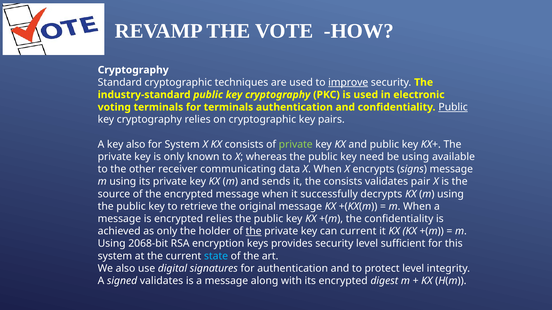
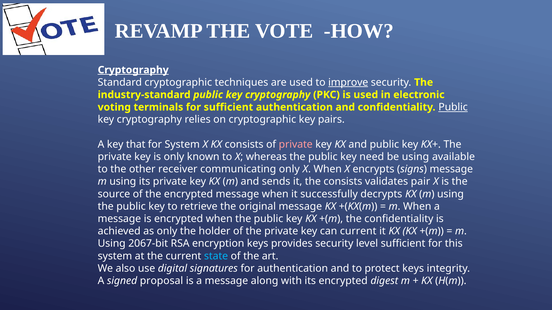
Cryptography at (133, 70) underline: none -> present
for terminals: terminals -> sufficient
key also: also -> that
private at (296, 145) colour: light green -> pink
communicating data: data -> only
encrypted relies: relies -> when
the at (254, 232) underline: present -> none
2068-bit: 2068-bit -> 2067-bit
protect level: level -> keys
signed validates: validates -> proposal
